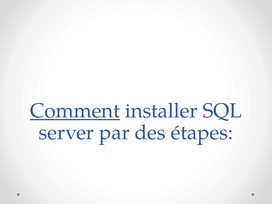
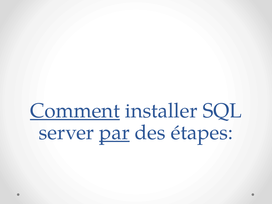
par underline: none -> present
